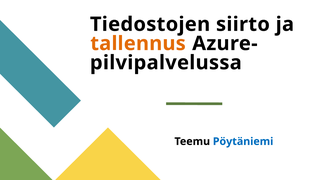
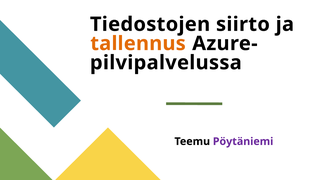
Pöytäniemi colour: blue -> purple
